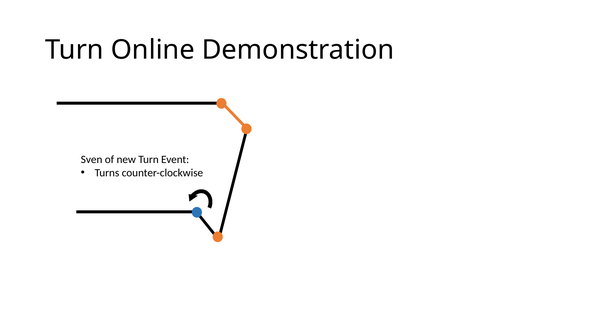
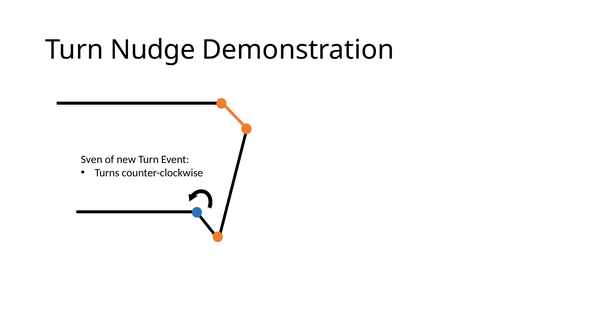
Online: Online -> Nudge
